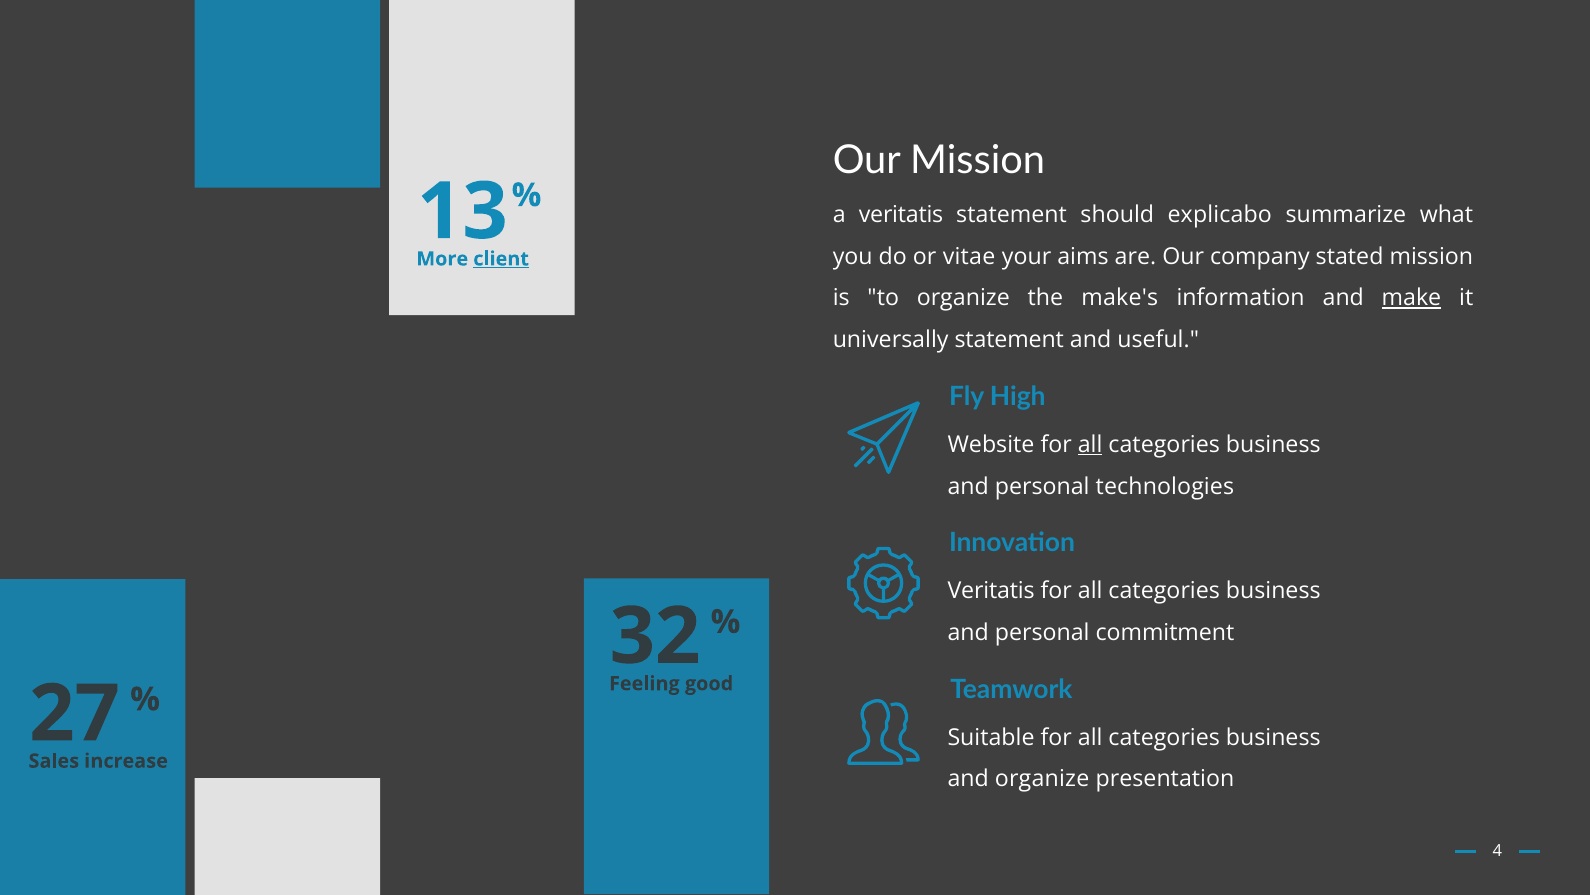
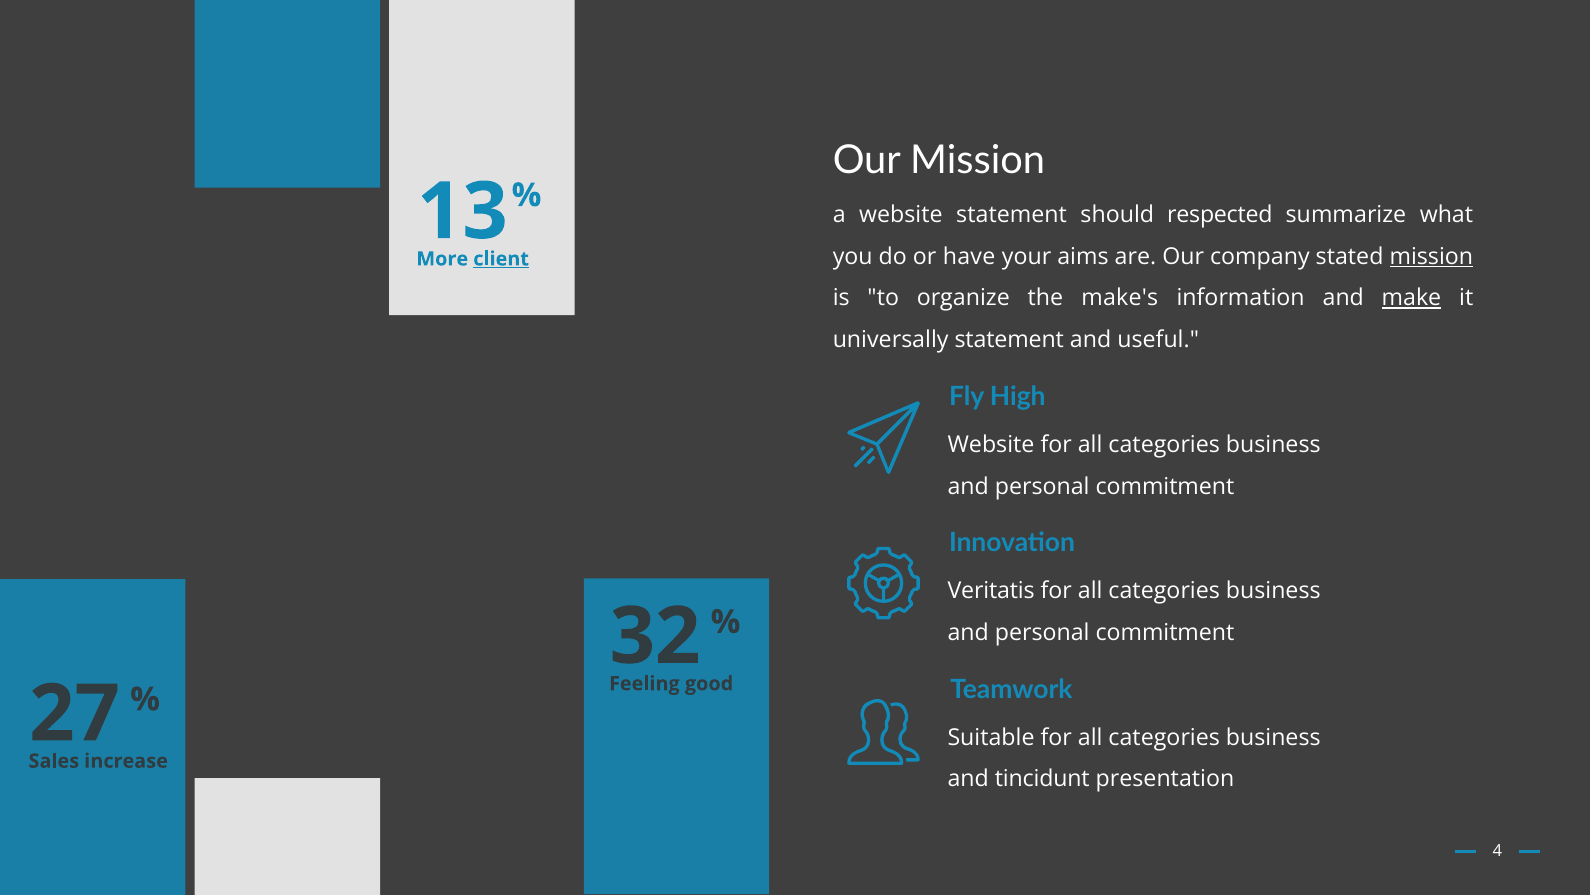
a veritatis: veritatis -> website
explicabo: explicabo -> respected
vitae: vitae -> have
mission at (1431, 256) underline: none -> present
all at (1090, 445) underline: present -> none
technologies at (1165, 486): technologies -> commitment
and organize: organize -> tincidunt
